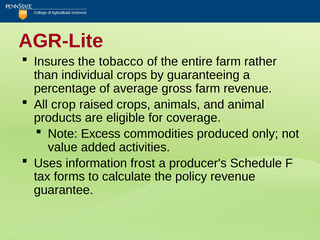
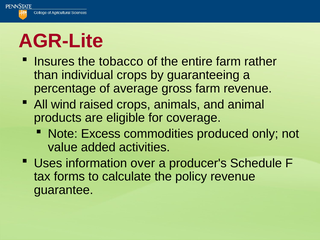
crop: crop -> wind
frost: frost -> over
